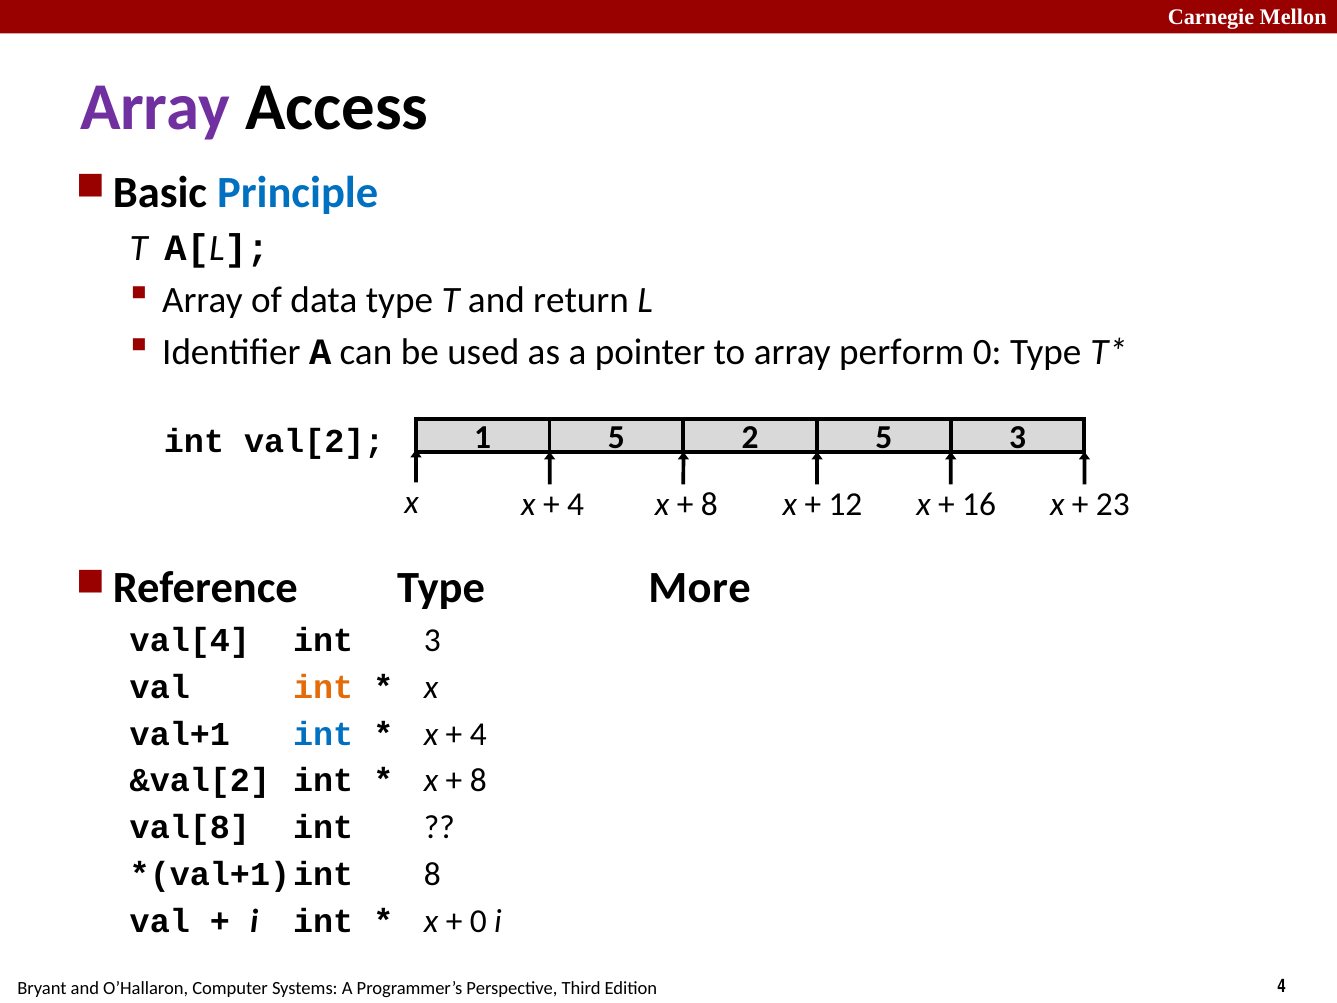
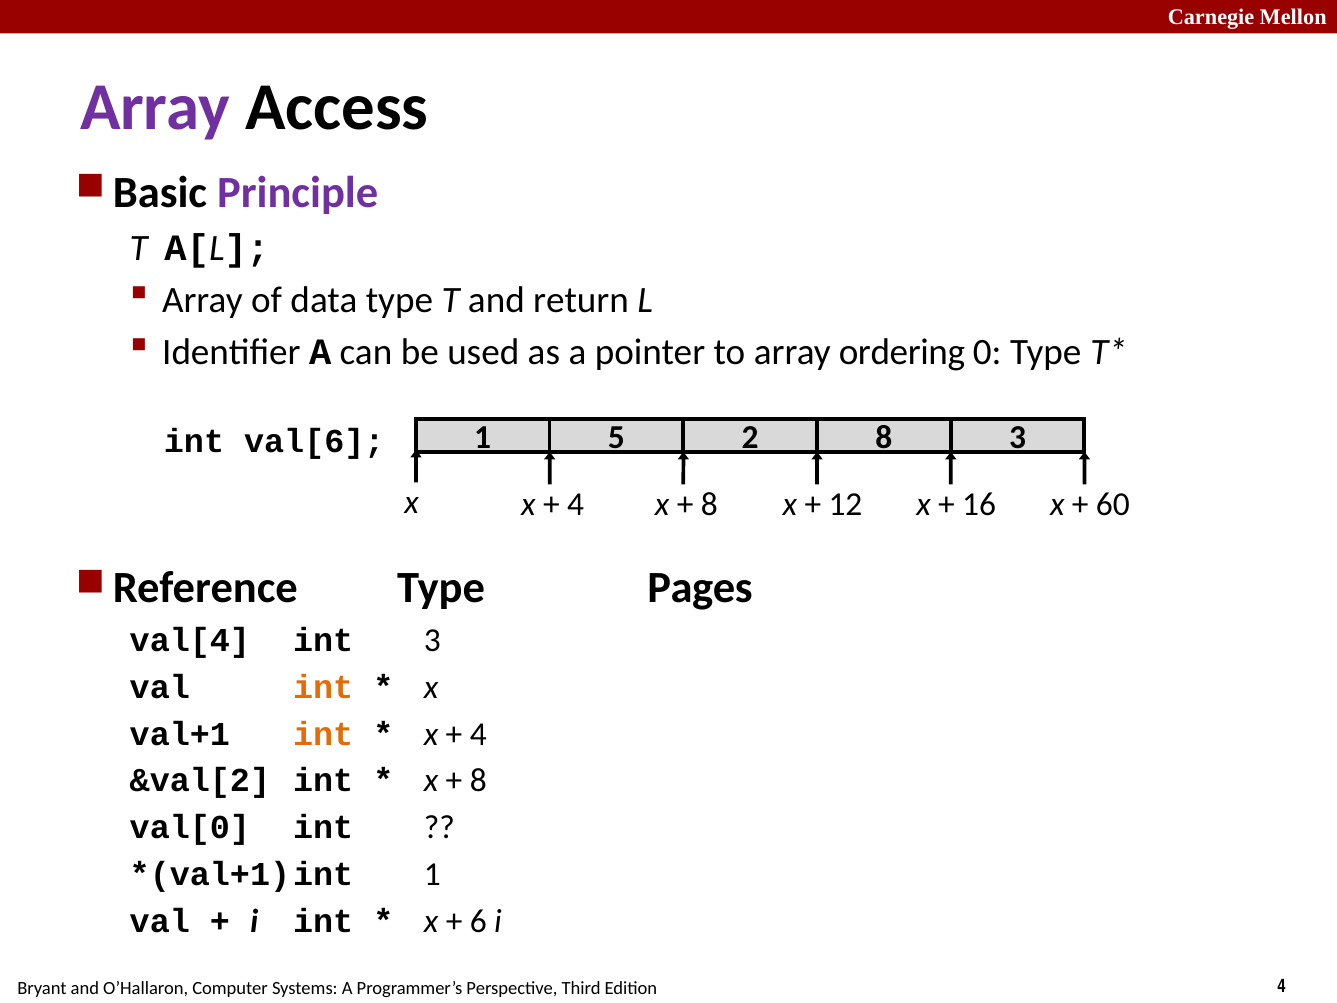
Principle colour: blue -> purple
perform: perform -> ordering
val[2: val[2 -> val[6
2 5: 5 -> 8
23: 23 -> 60
More: More -> Pages
int at (323, 734) colour: blue -> orange
val[8: val[8 -> val[0
8 at (432, 874): 8 -> 1
0 at (478, 921): 0 -> 6
